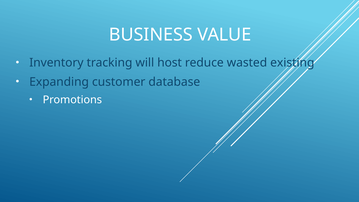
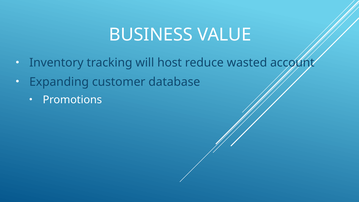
existing: existing -> account
